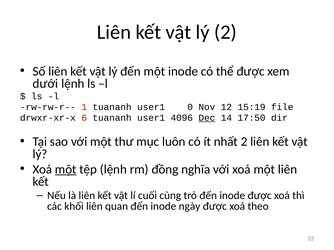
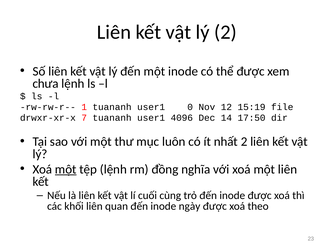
dưới: dưới -> chưa
6: 6 -> 7
Dec underline: present -> none
